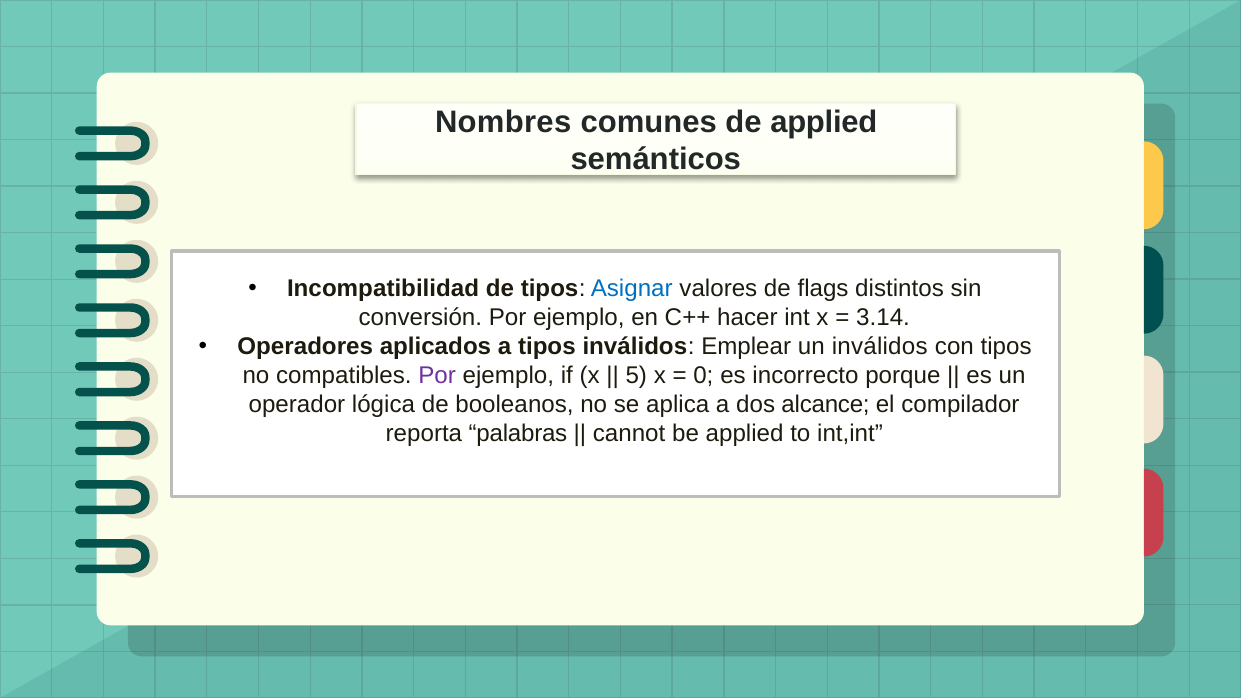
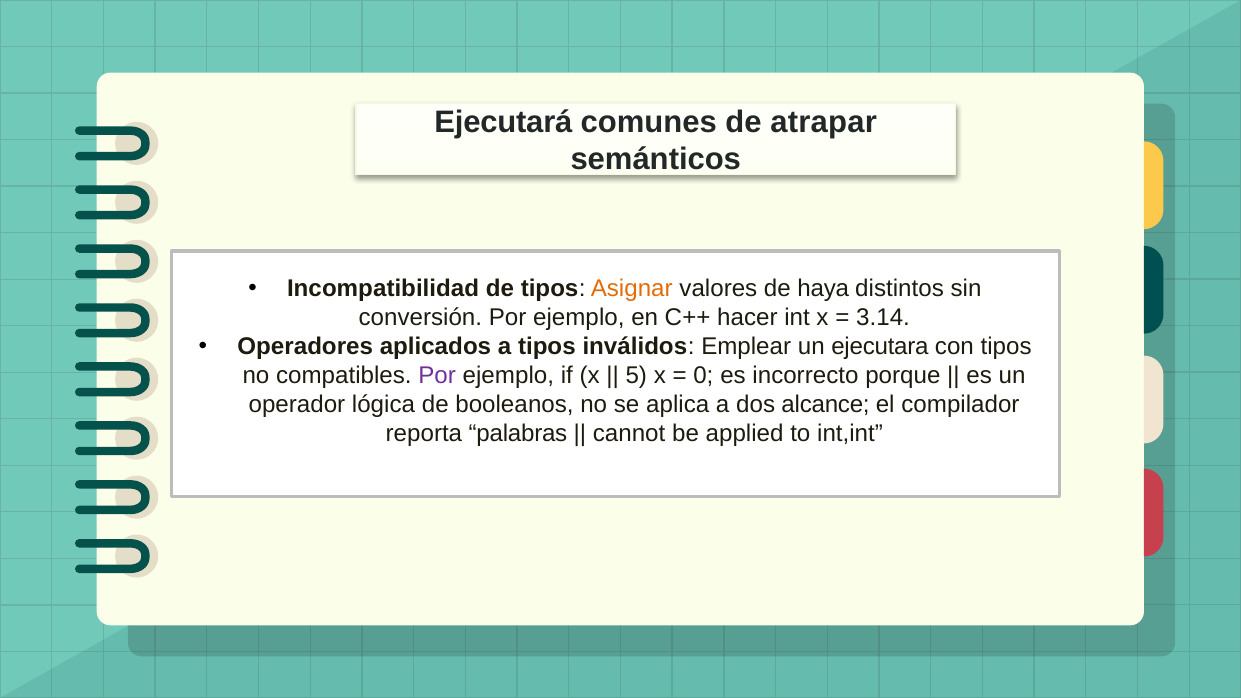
Nombres: Nombres -> Ejecutará
de applied: applied -> atrapar
Asignar colour: blue -> orange
flags: flags -> haya
un inválidos: inválidos -> ejecutara
